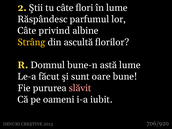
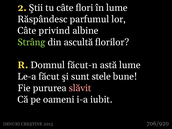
Strâng colour: yellow -> light green
bune-n: bune-n -> făcut-n
oare: oare -> stele
